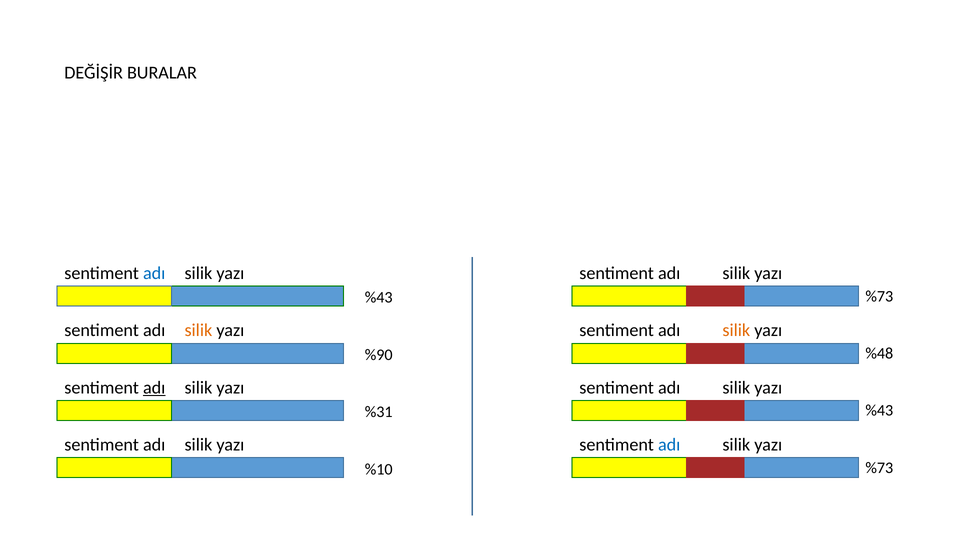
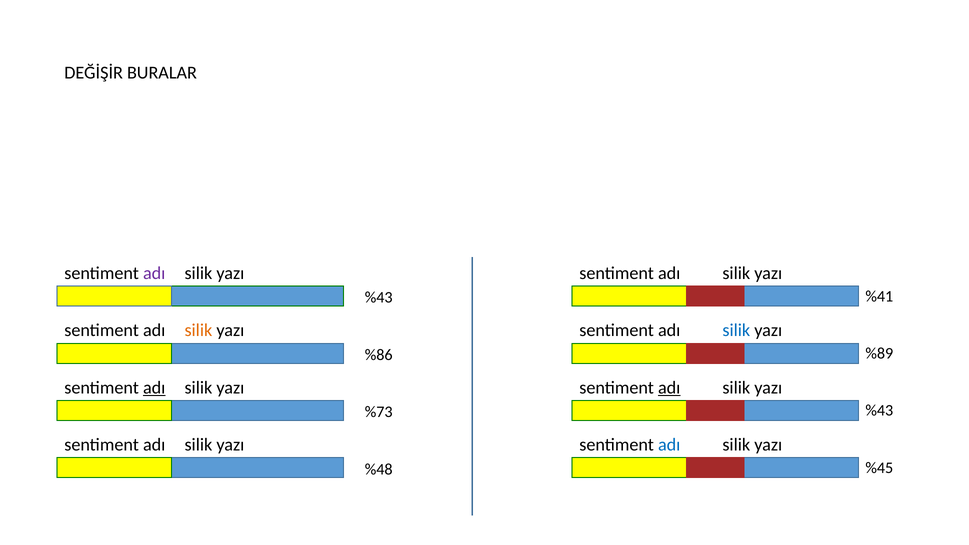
adı at (154, 273) colour: blue -> purple
%73 at (879, 296): %73 -> %41
silik at (736, 330) colour: orange -> blue
%48: %48 -> %89
%90: %90 -> %86
adı at (669, 388) underline: none -> present
%31: %31 -> %73
%73 at (879, 468): %73 -> %45
%10: %10 -> %48
